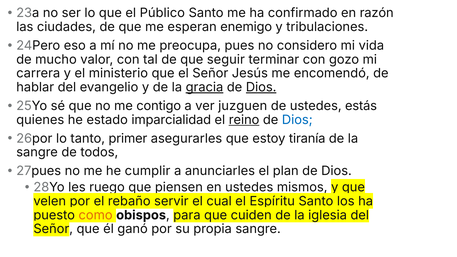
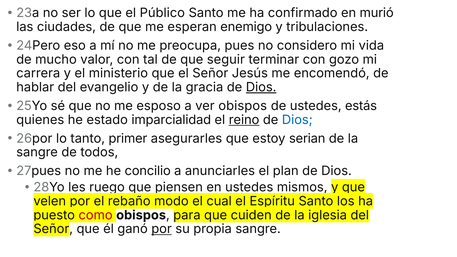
razón: razón -> murió
gracia underline: present -> none
contigo: contigo -> esposo
ver juzguen: juzguen -> obispos
tiranía: tiranía -> serian
cumplir: cumplir -> concilio
servir: servir -> modo
como colour: orange -> red
por at (162, 229) underline: none -> present
